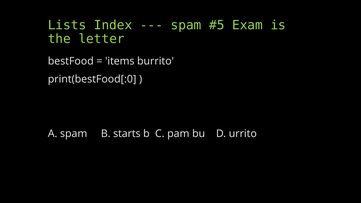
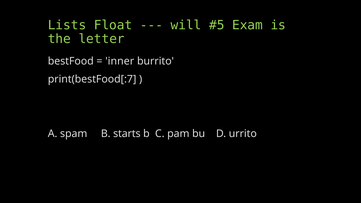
Index: Index -> Float
spam at (186, 25): spam -> will
items: items -> inner
print(bestFood[:0: print(bestFood[:0 -> print(bestFood[:7
